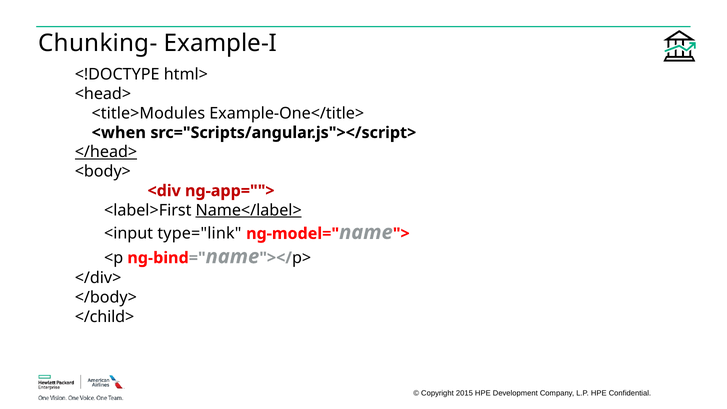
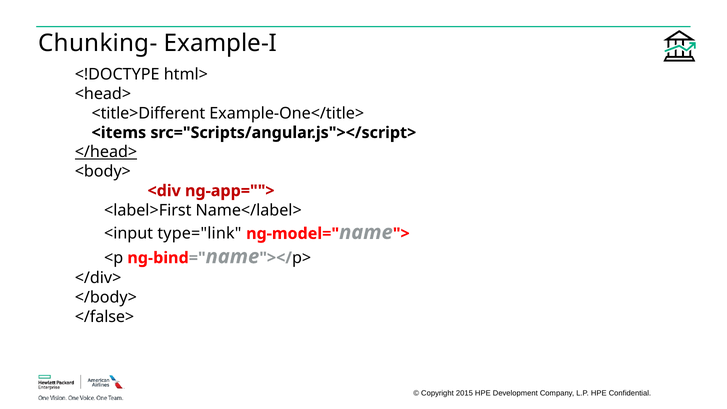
<title>Modules: <title>Modules -> <title>Different
<when: <when -> <items
Name</label> underline: present -> none
</child>: </child> -> </false>
